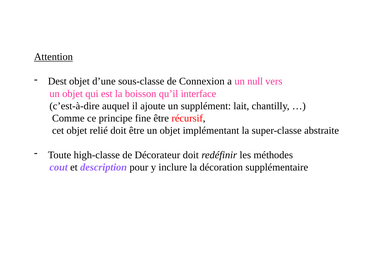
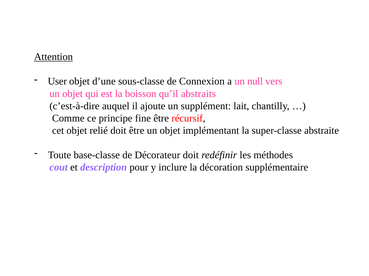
Dest: Dest -> User
interface: interface -> abstraits
high-classe: high-classe -> base-classe
